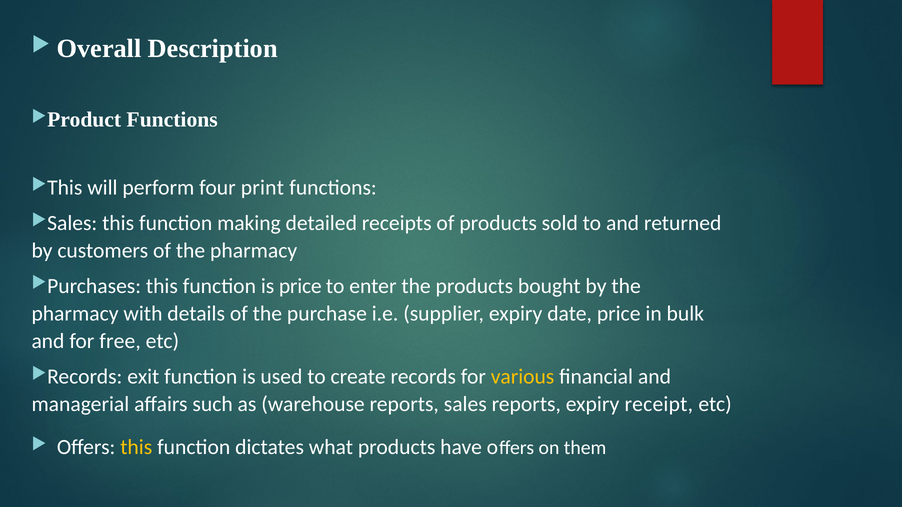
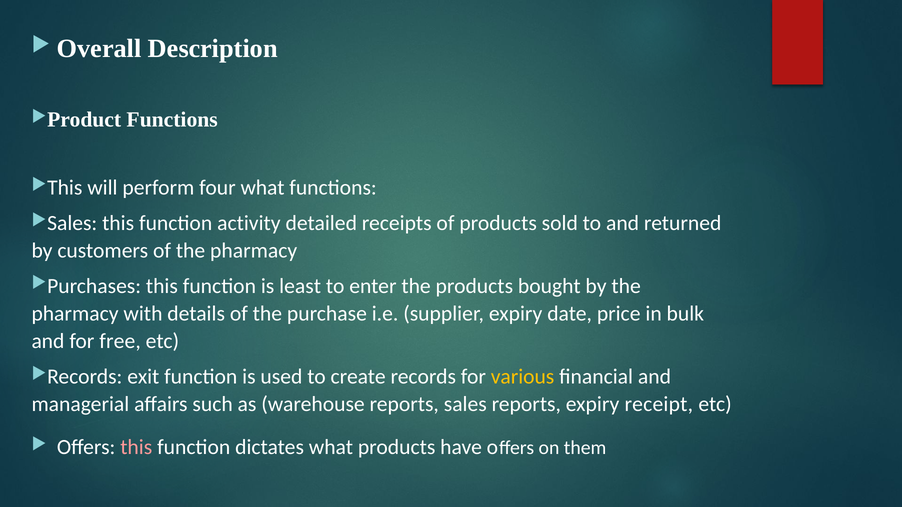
four print: print -> what
making: making -> activity
is price: price -> least
this at (136, 447) colour: yellow -> pink
